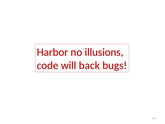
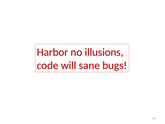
back: back -> sane
